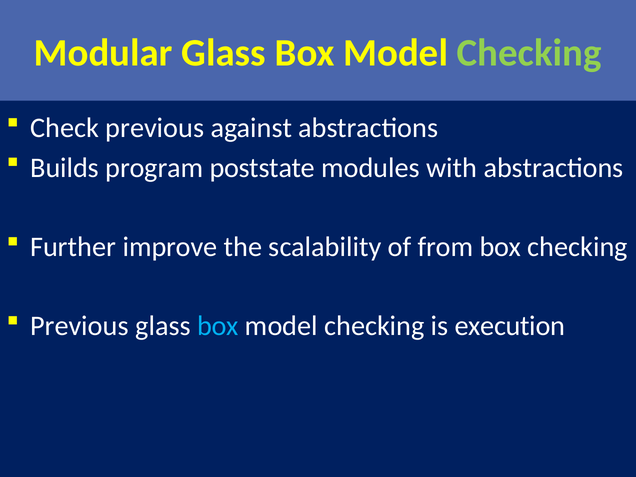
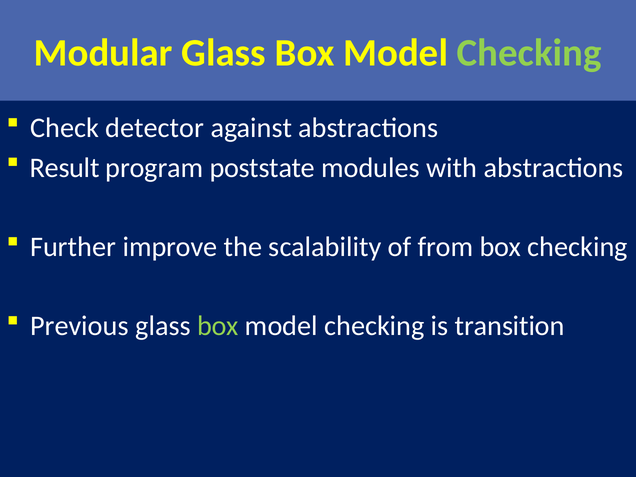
Check previous: previous -> detector
Builds: Builds -> Result
box at (218, 326) colour: light blue -> light green
execution: execution -> transition
